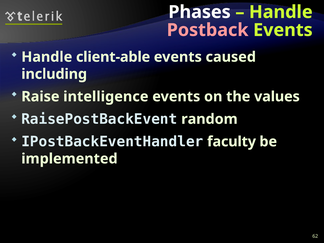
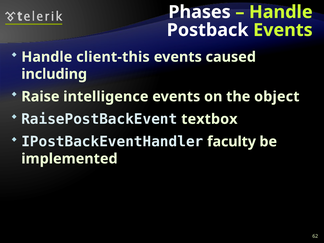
Postback colour: pink -> white
client-able: client-able -> client-this
values: values -> object
random: random -> textbox
